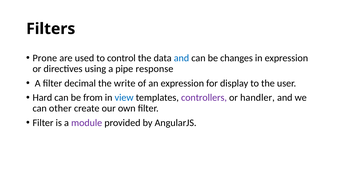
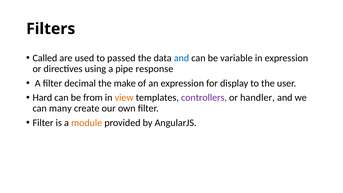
Prone: Prone -> Called
control: control -> passed
changes: changes -> variable
write: write -> make
view colour: blue -> orange
other: other -> many
module colour: purple -> orange
